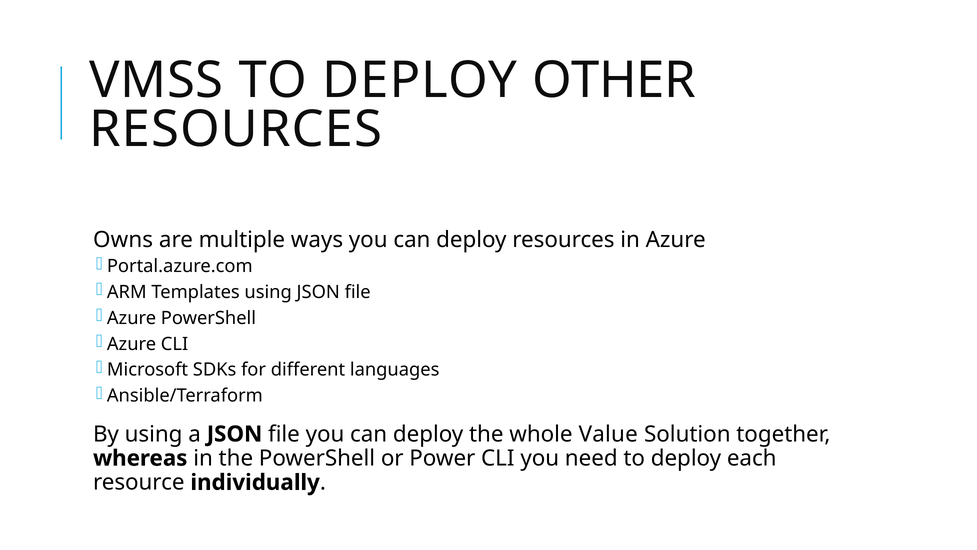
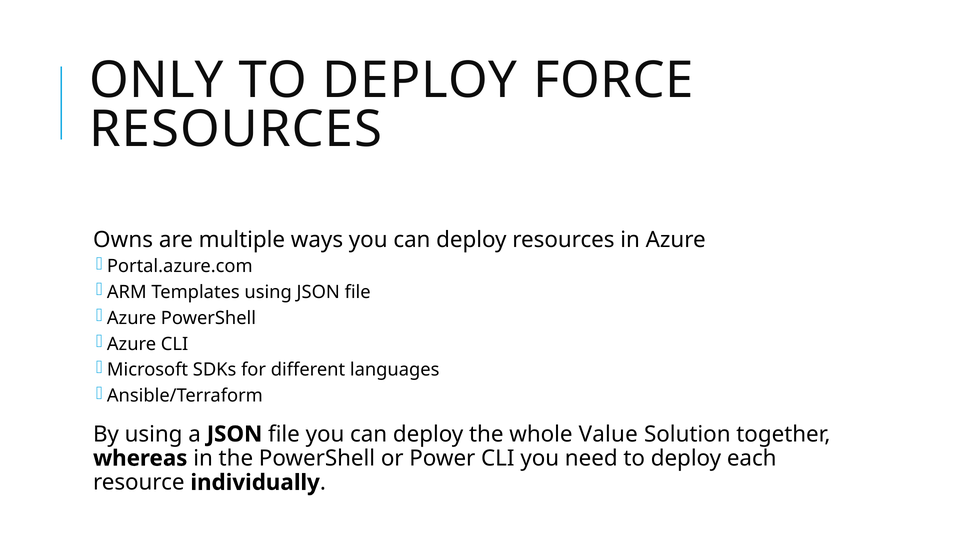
VMSS: VMSS -> ONLY
OTHER: OTHER -> FORCE
